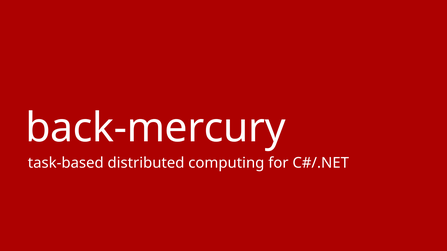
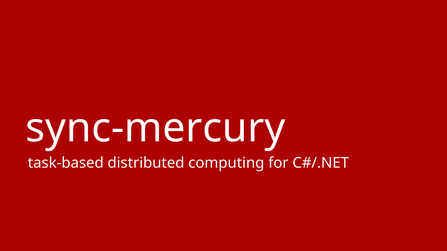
back-mercury: back-mercury -> sync-mercury
